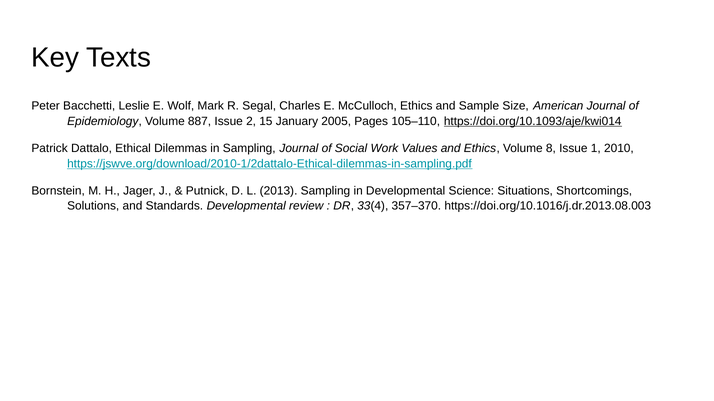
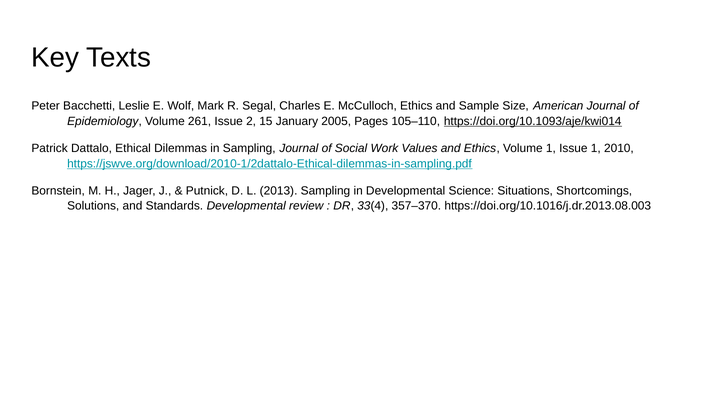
887: 887 -> 261
Volume 8: 8 -> 1
